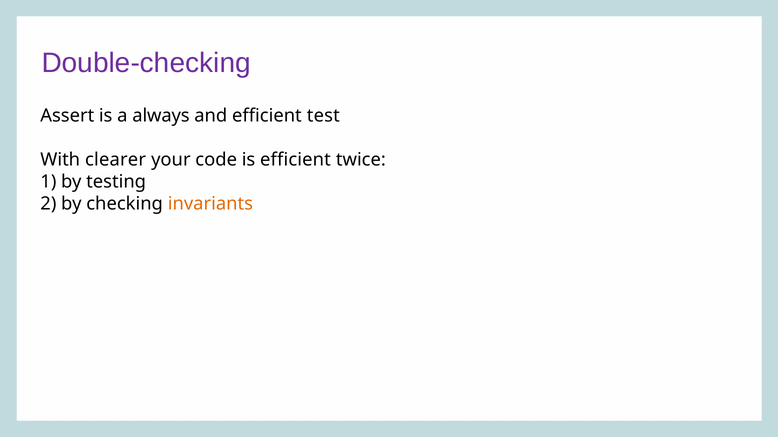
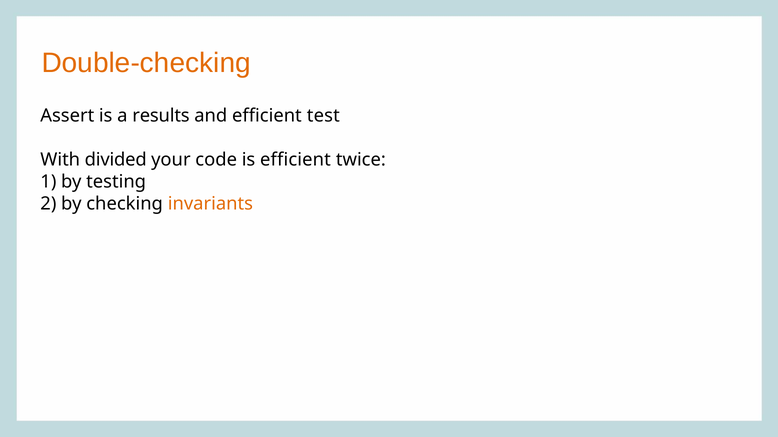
Double-checking colour: purple -> orange
always: always -> results
clearer: clearer -> divided
